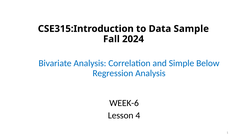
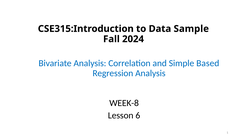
Below: Below -> Based
WEEK-6: WEEK-6 -> WEEK-8
4: 4 -> 6
